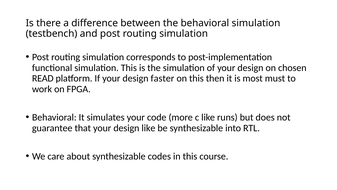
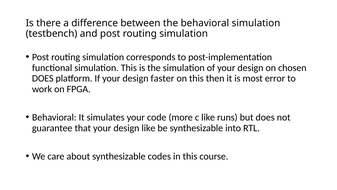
READ at (43, 78): READ -> DOES
must: must -> error
